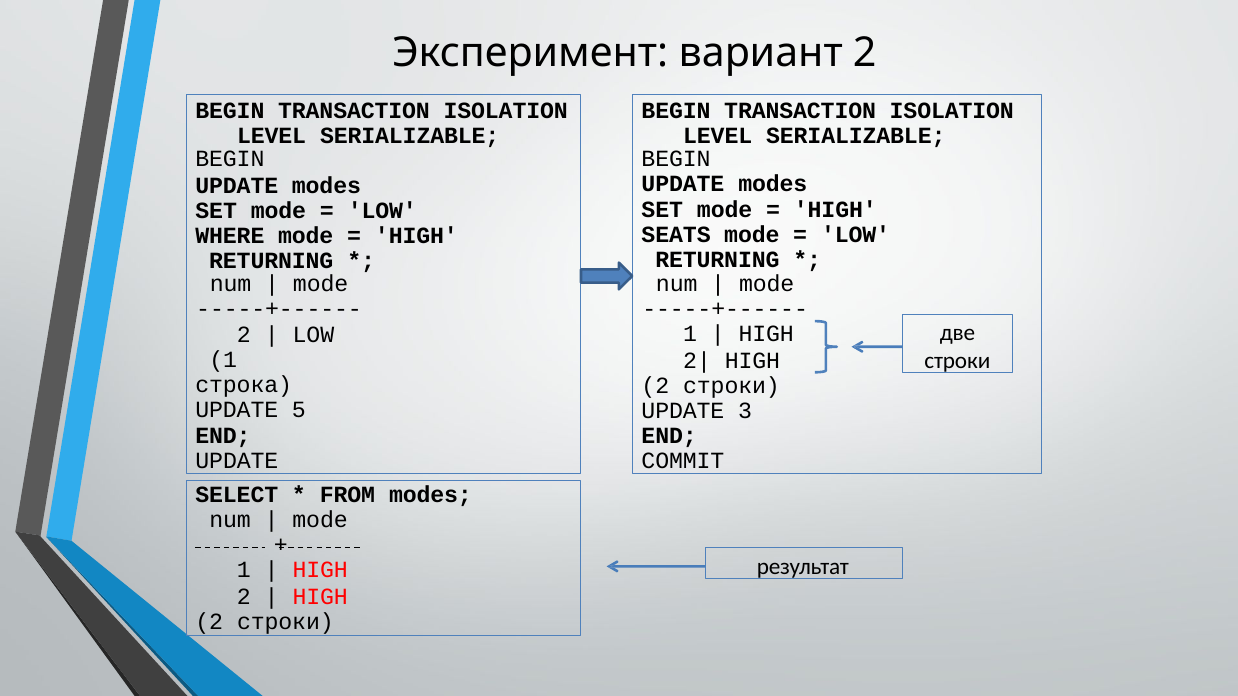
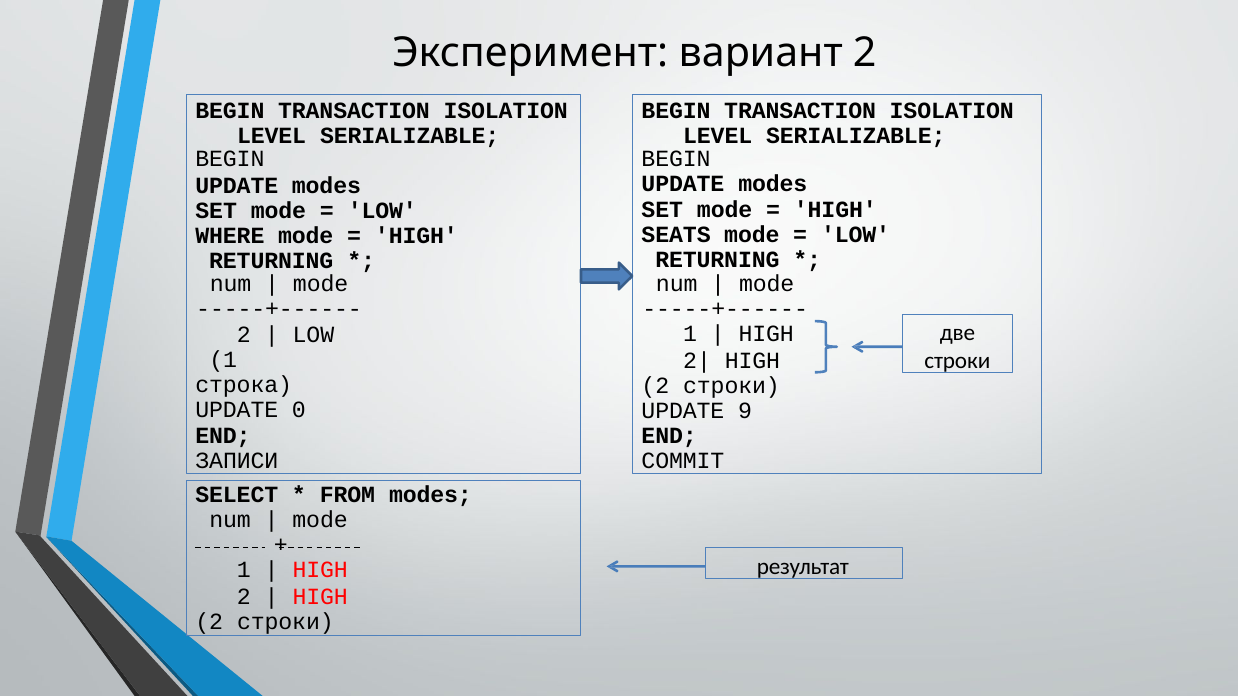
5: 5 -> 0
3: 3 -> 9
UPDATE at (237, 461): UPDATE -> ЗАПИСИ
